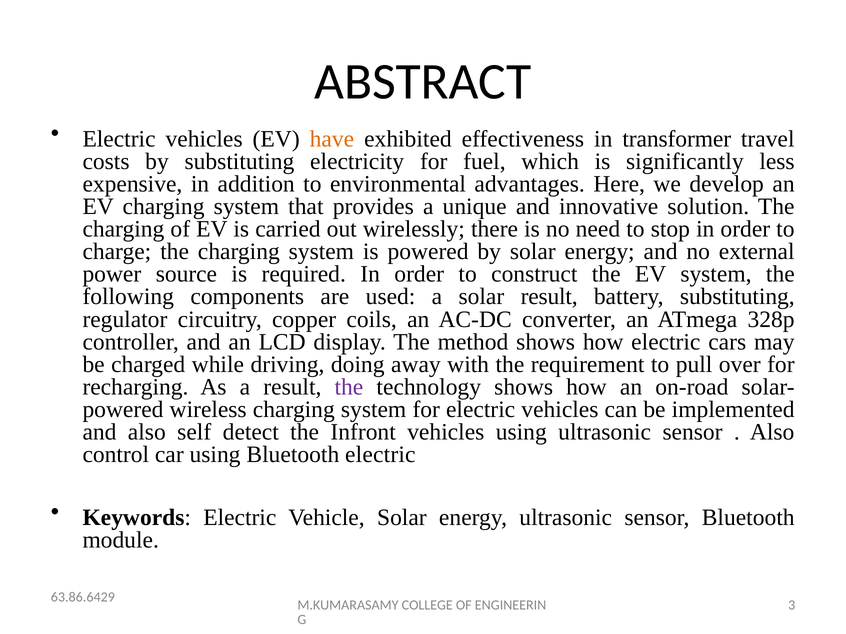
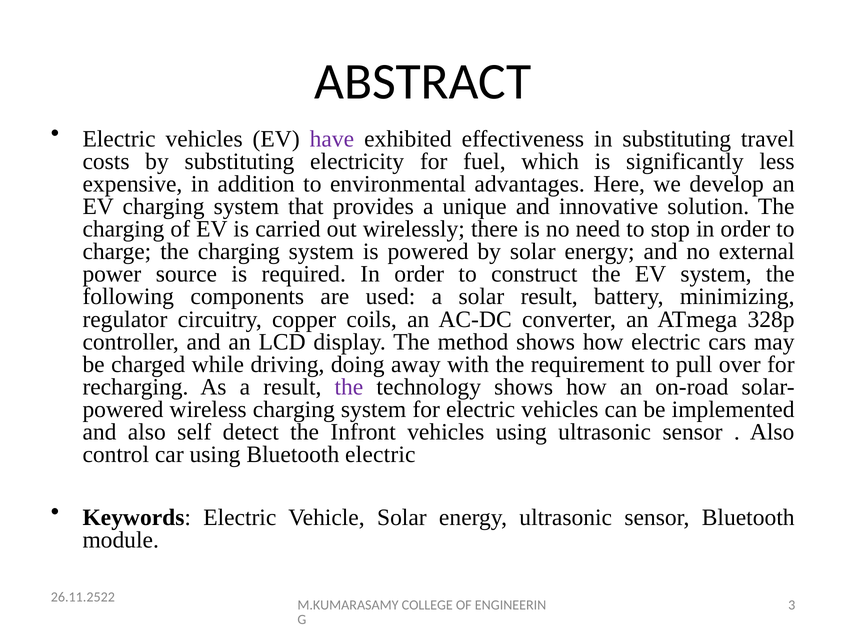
have colour: orange -> purple
in transformer: transformer -> substituting
battery substituting: substituting -> minimizing
63.86.6429: 63.86.6429 -> 26.11.2522
